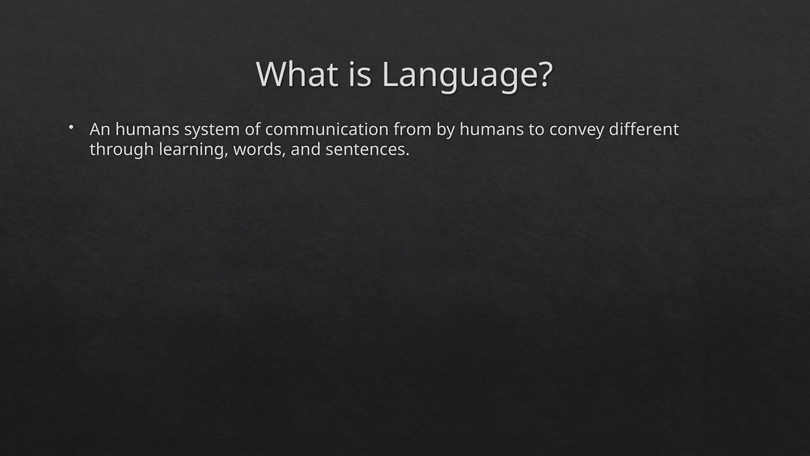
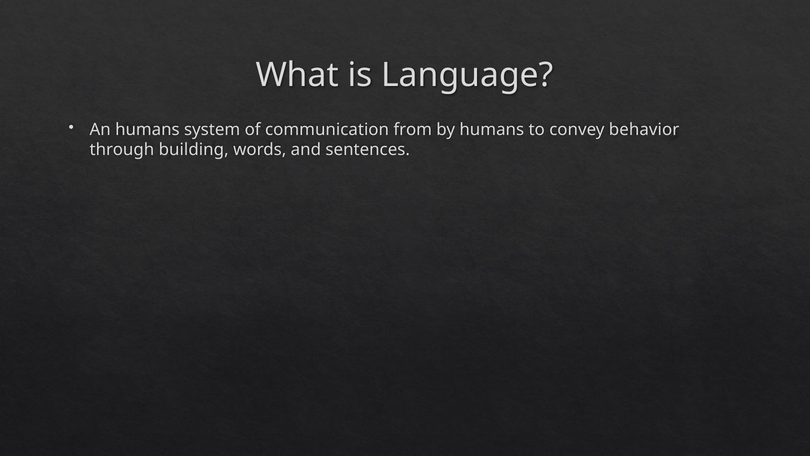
different: different -> behavior
learning: learning -> building
